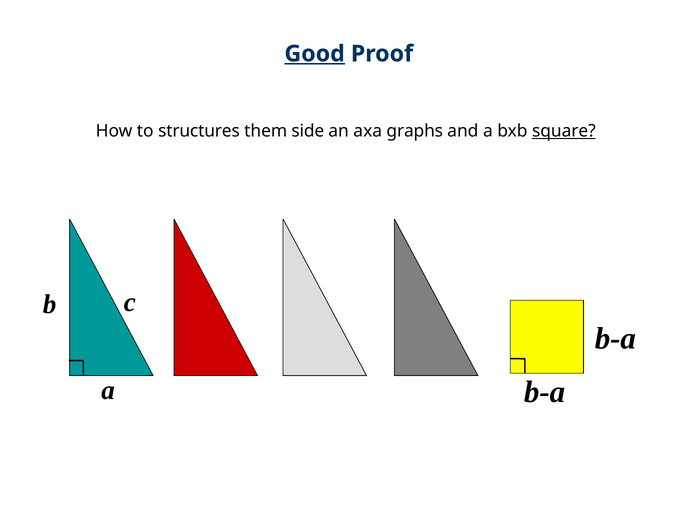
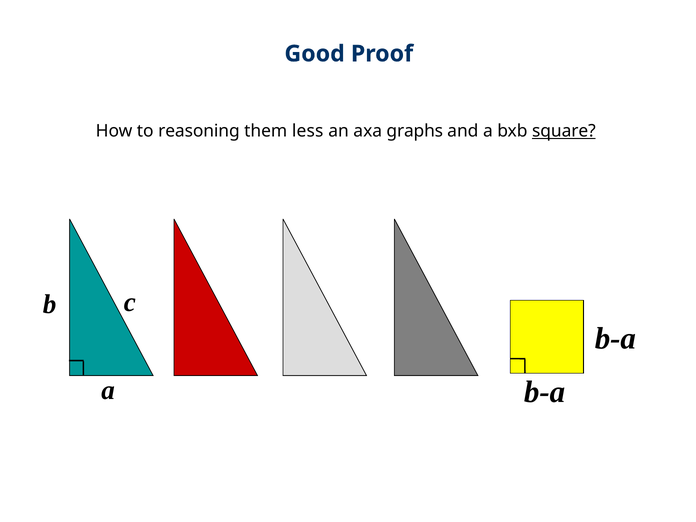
Good underline: present -> none
structures: structures -> reasoning
side: side -> less
